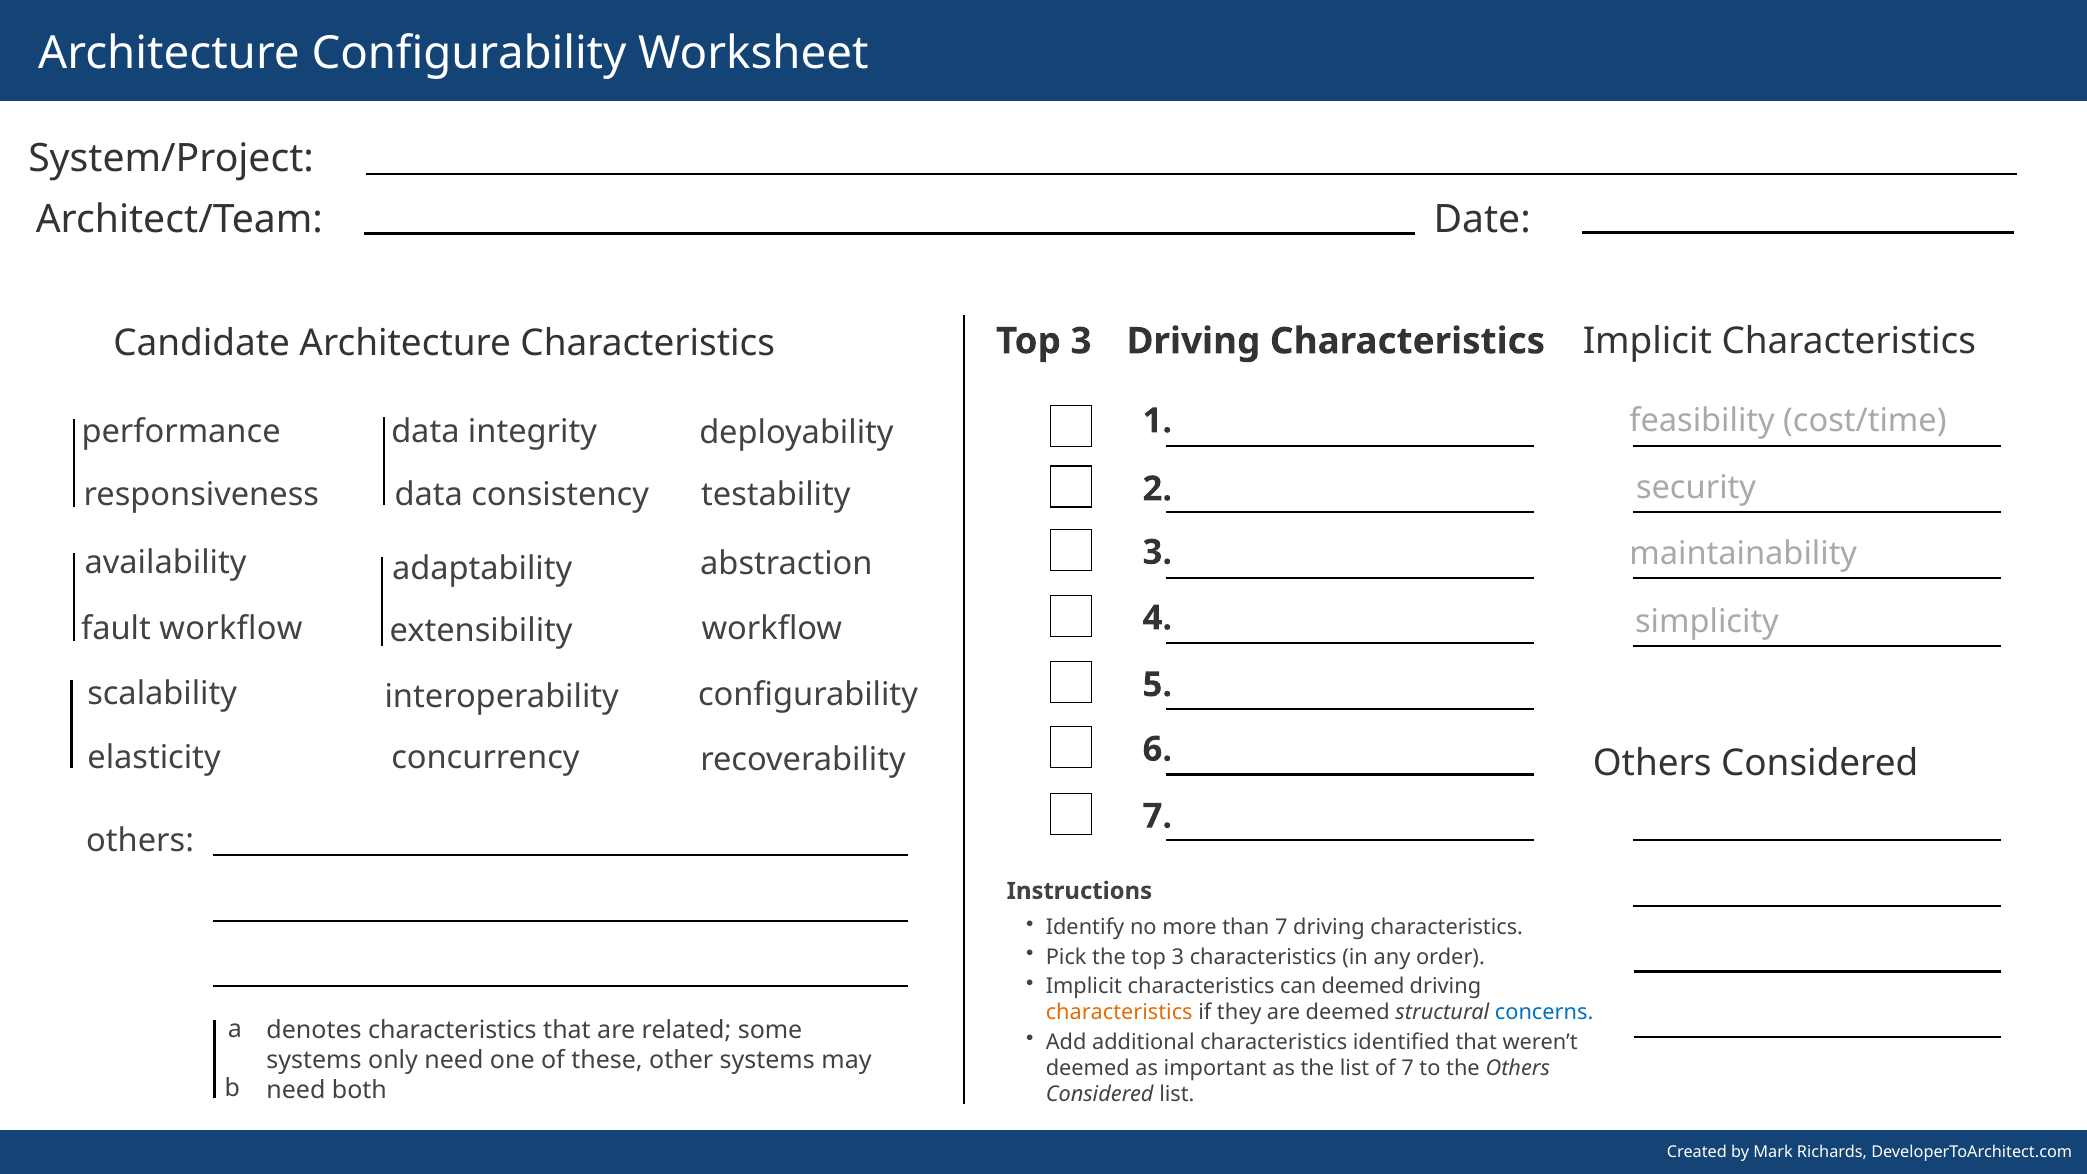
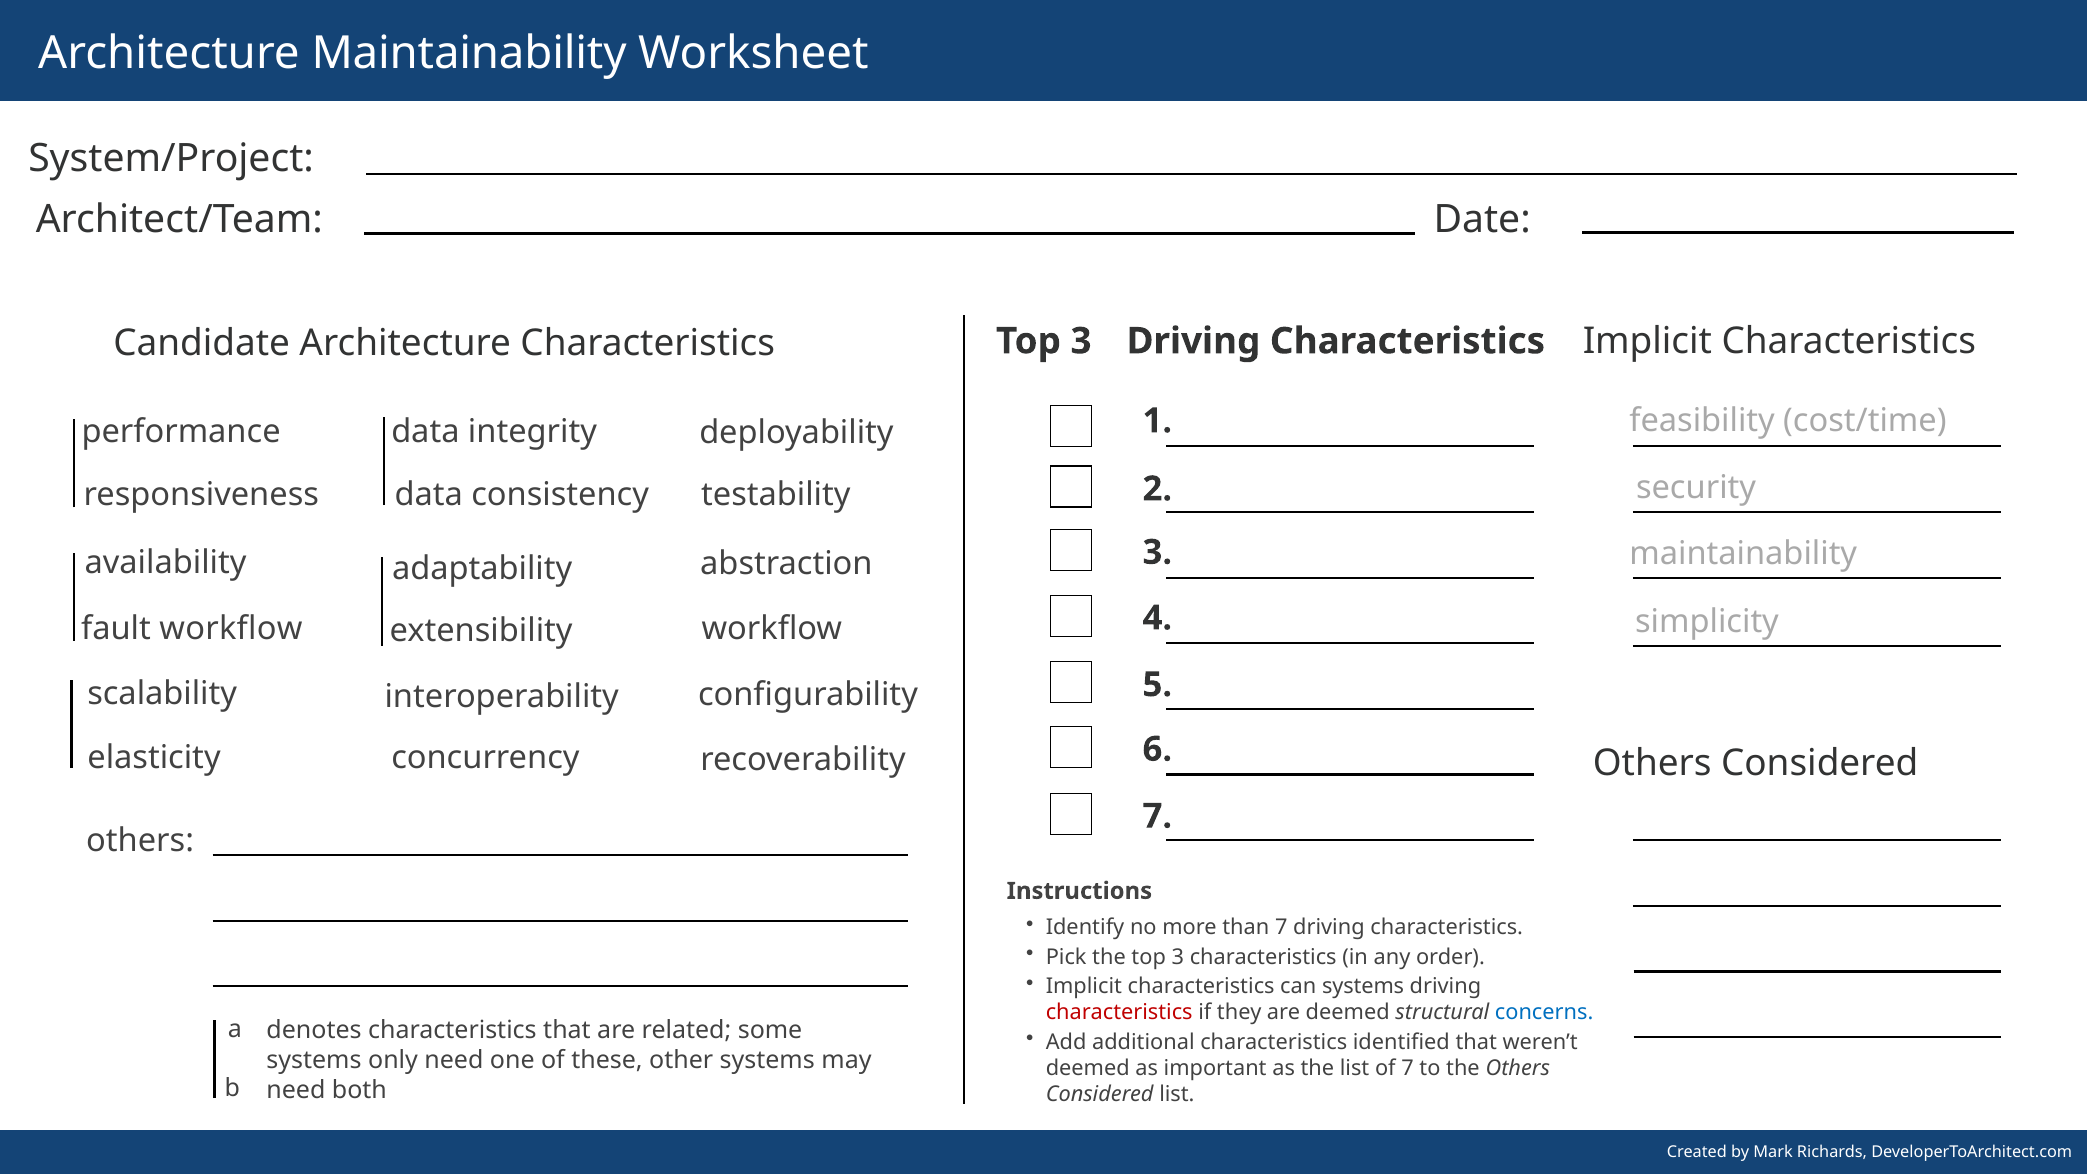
Architecture Configurability: Configurability -> Maintainability
can deemed: deemed -> systems
characteristics at (1119, 1012) colour: orange -> red
